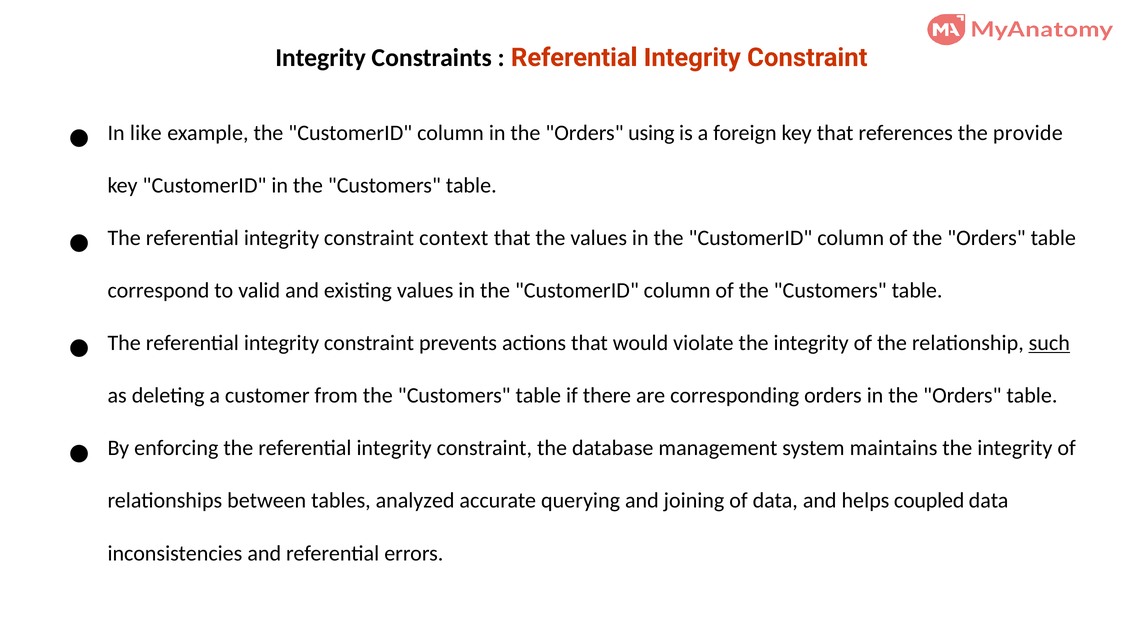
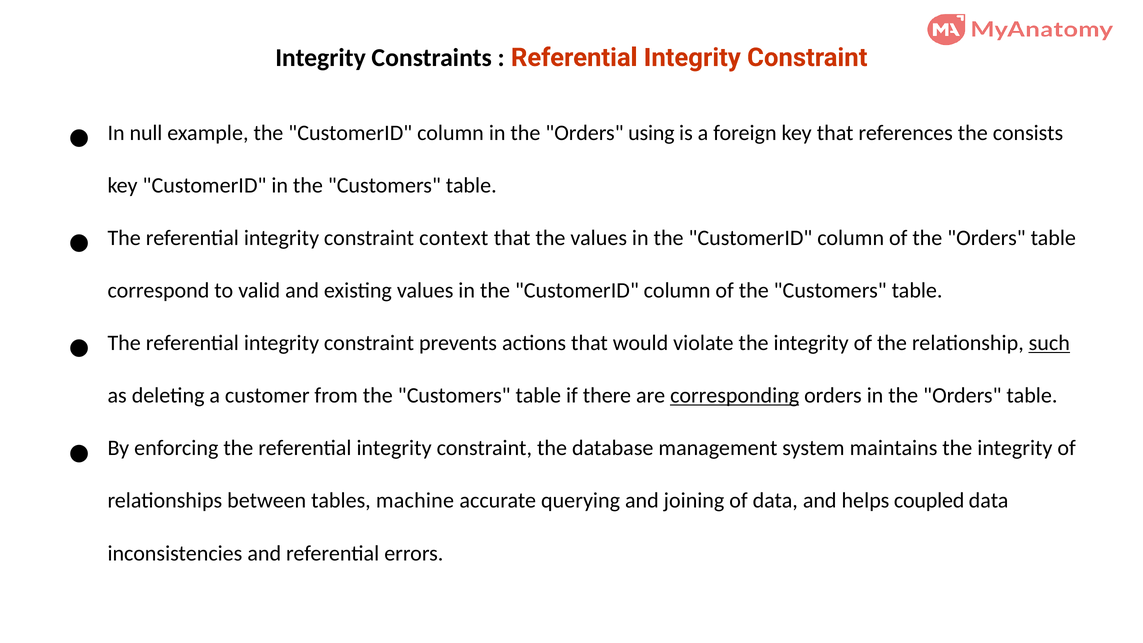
like: like -> null
provide: provide -> consists
corresponding underline: none -> present
analyzed: analyzed -> machine
